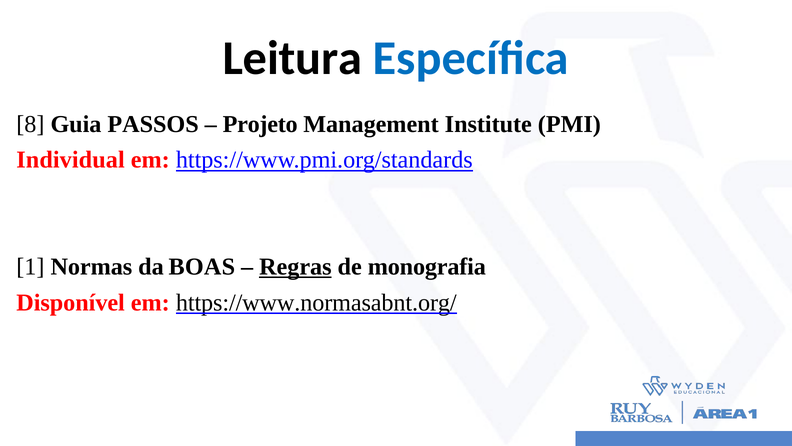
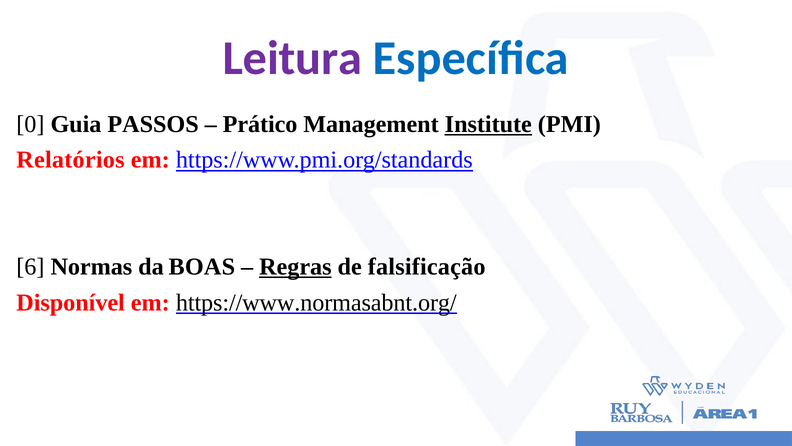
Leitura colour: black -> purple
8: 8 -> 0
Projeto: Projeto -> Prático
Institute underline: none -> present
Individual: Individual -> Relatórios
1: 1 -> 6
monografia: monografia -> falsificação
